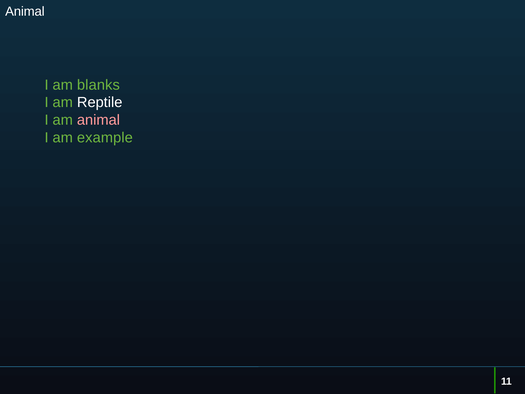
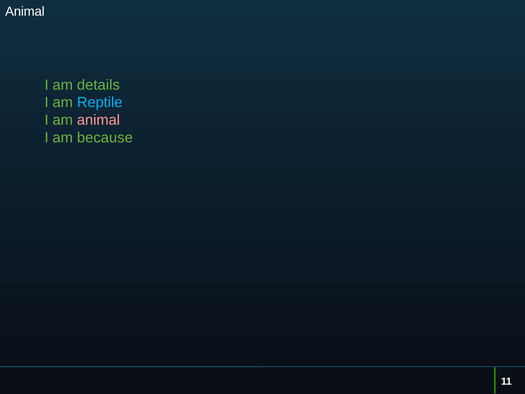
blanks: blanks -> details
Reptile colour: white -> light blue
example: example -> because
